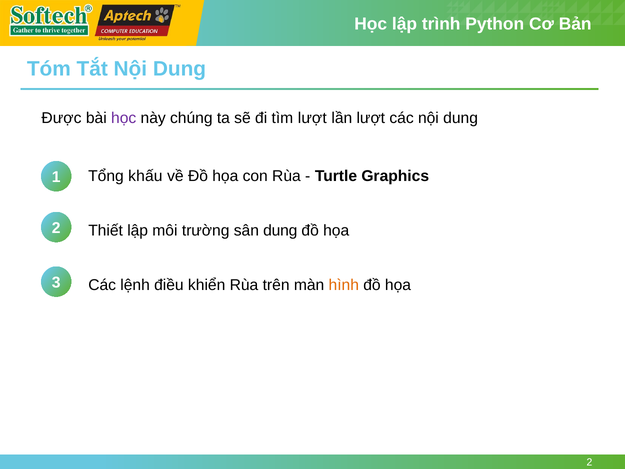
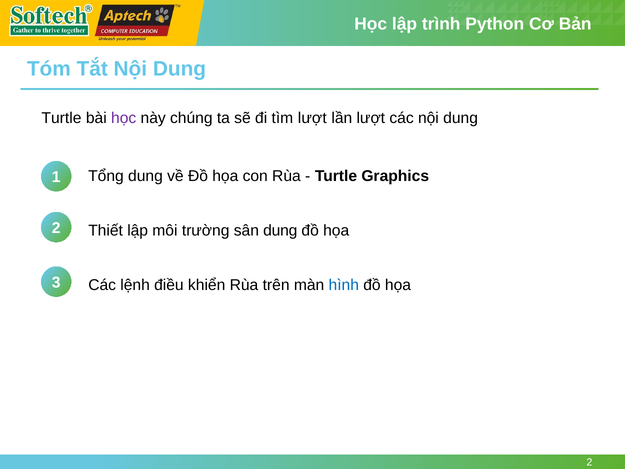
Được at (61, 118): Được -> Turtle
Tổng khấu: khấu -> dung
hình colour: orange -> blue
